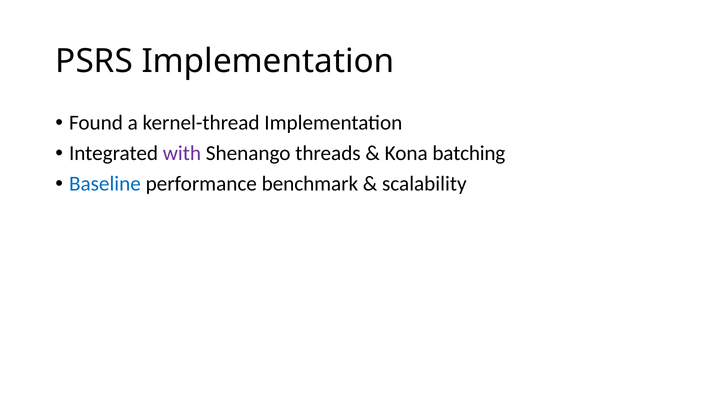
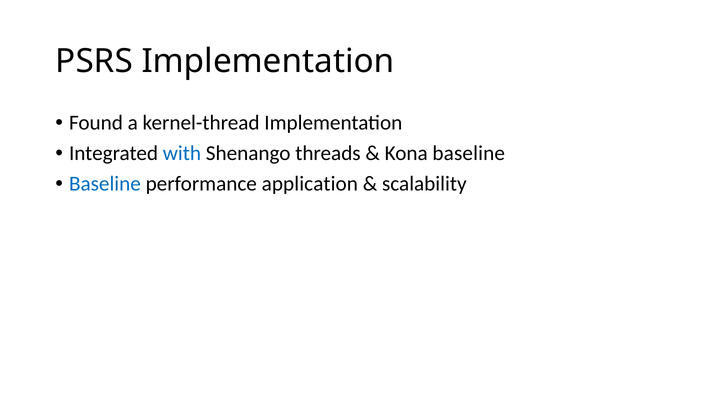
with colour: purple -> blue
Kona batching: batching -> baseline
benchmark: benchmark -> application
